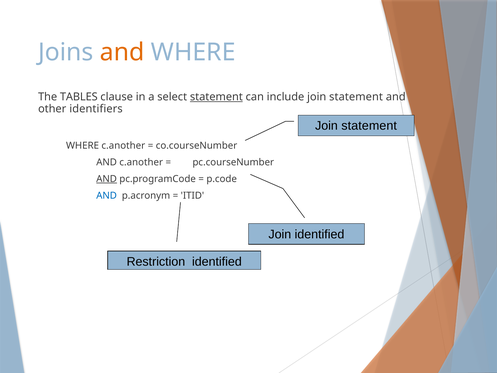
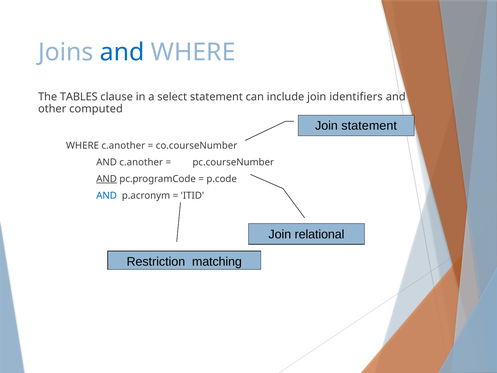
and at (122, 52) colour: orange -> blue
statement at (216, 97) underline: present -> none
include join statement: statement -> identifiers
identifiers: identifiers -> computed
Join identified: identified -> relational
Restriction identified: identified -> matching
